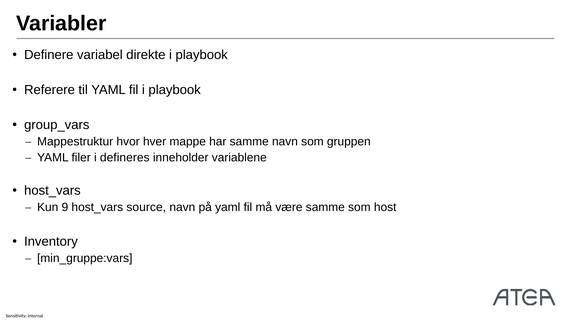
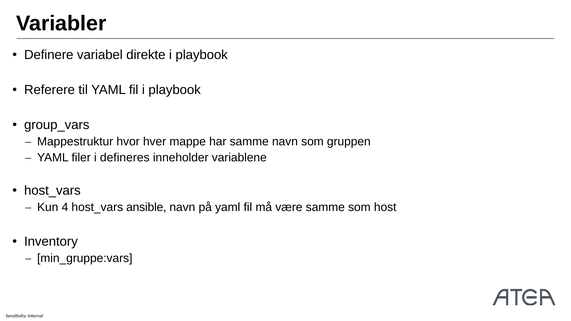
9: 9 -> 4
source: source -> ansible
